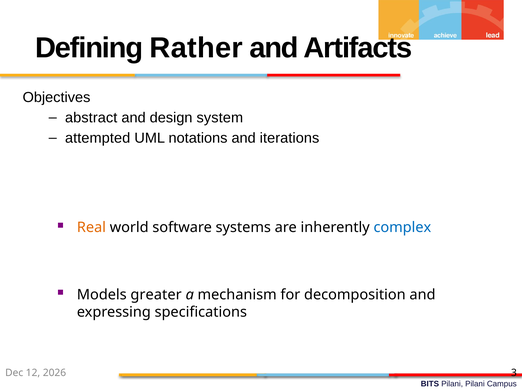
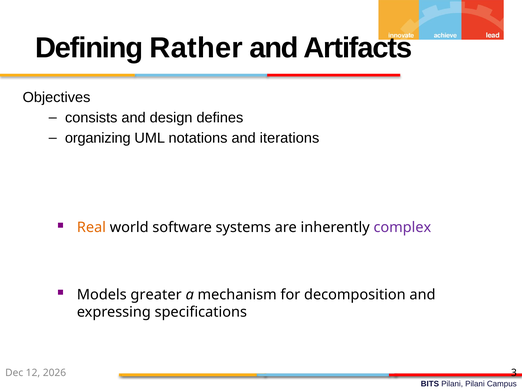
abstract: abstract -> consists
system: system -> defines
attempted: attempted -> organizing
complex colour: blue -> purple
